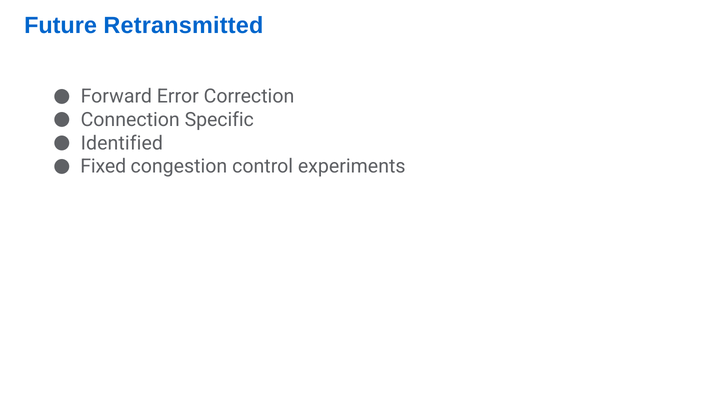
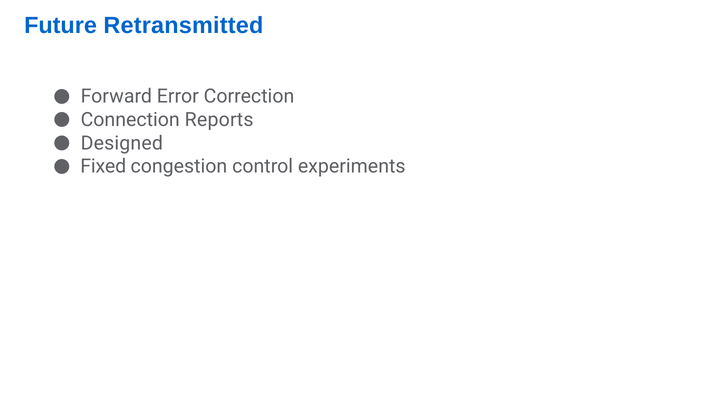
Specific: Specific -> Reports
Identified: Identified -> Designed
